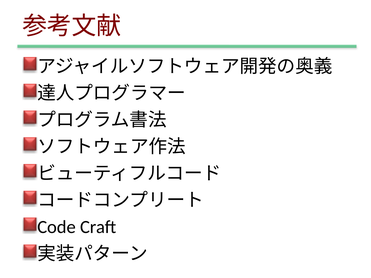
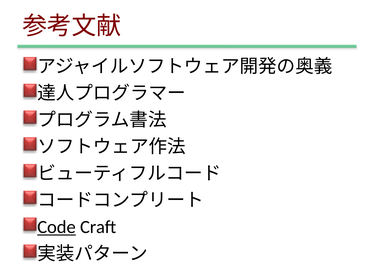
Code underline: none -> present
